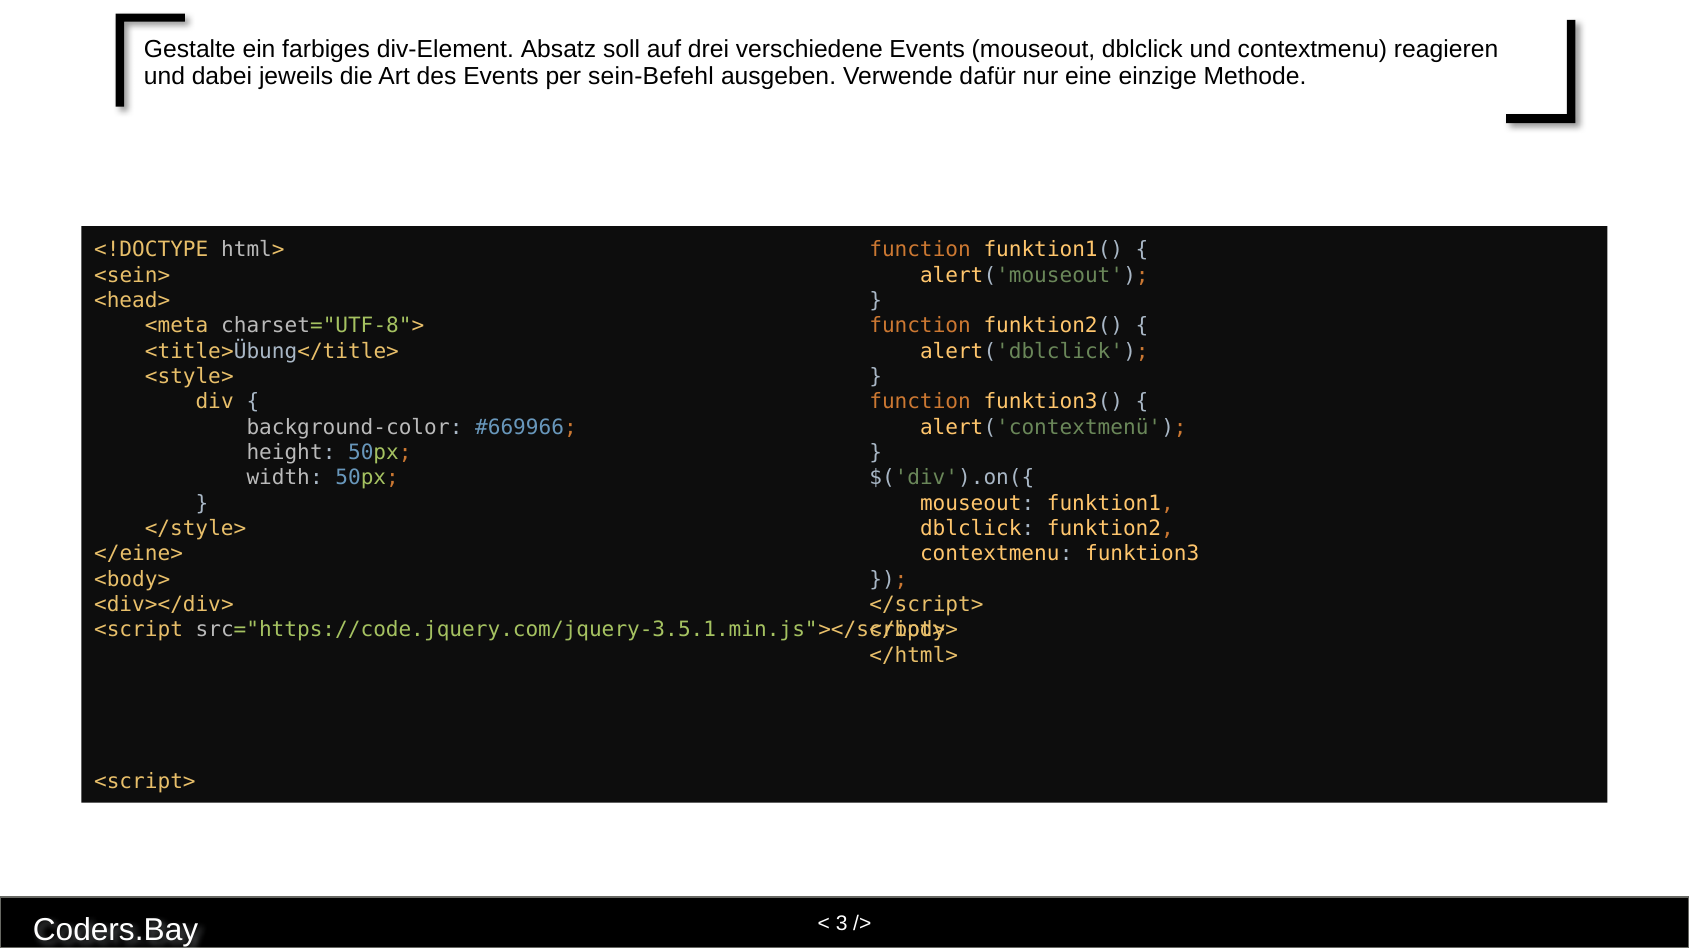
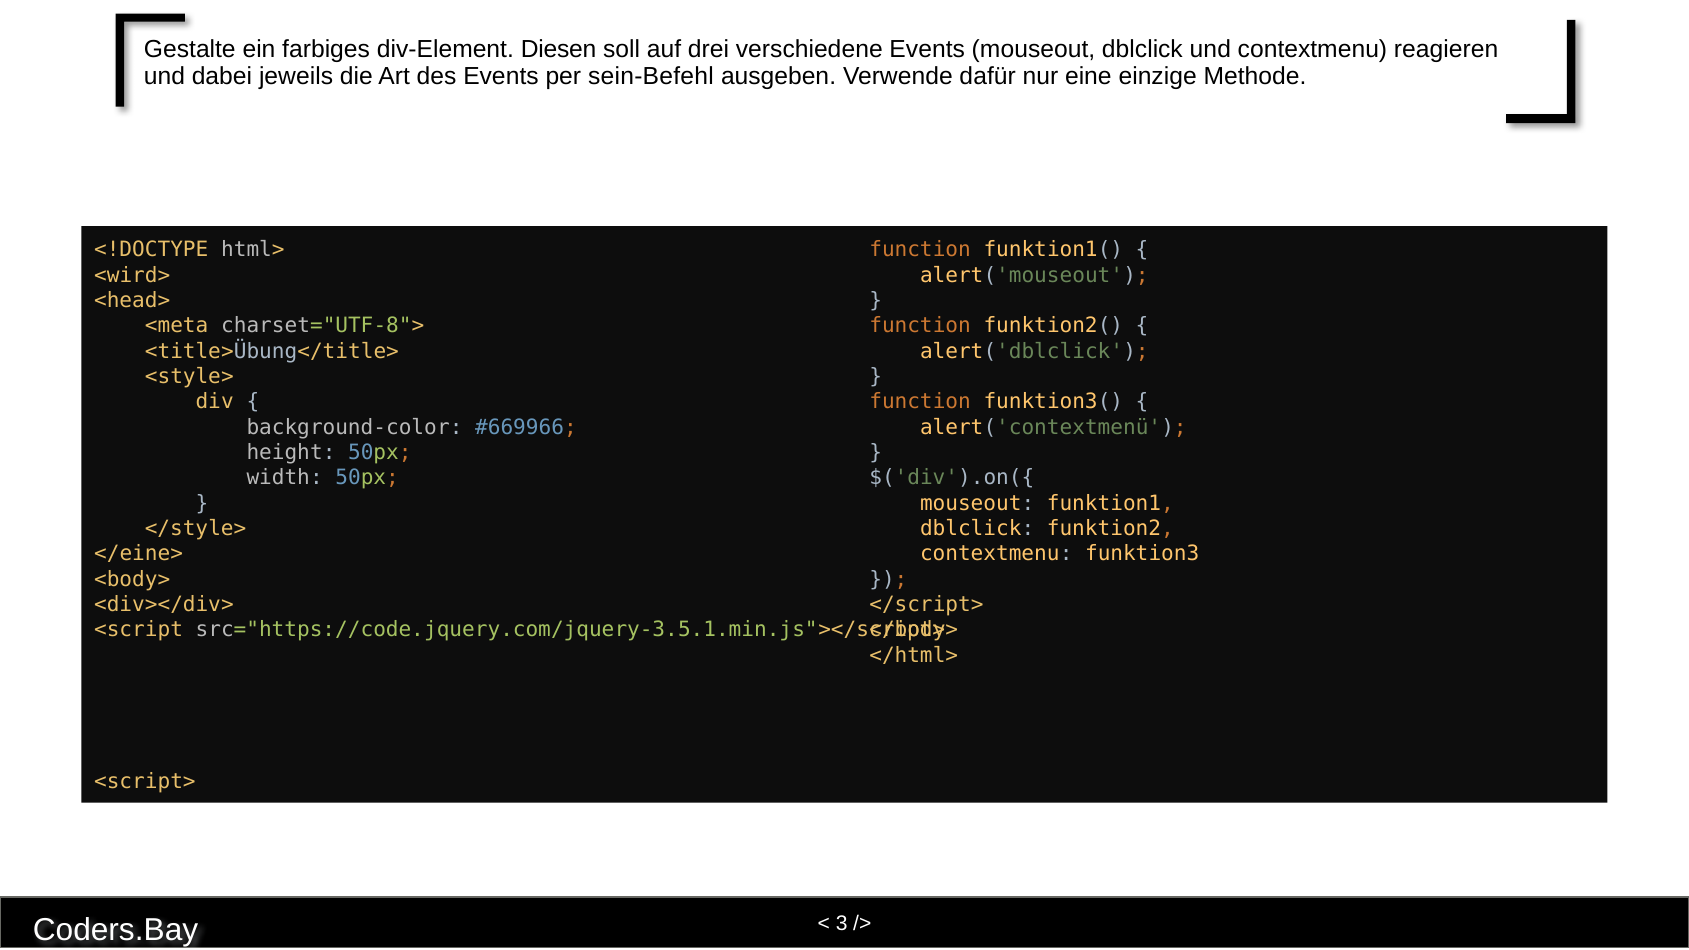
Absatz: Absatz -> Diesen
<sein>: <sein> -> <wird>
